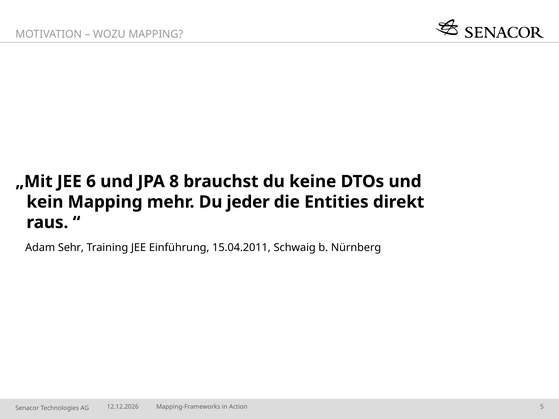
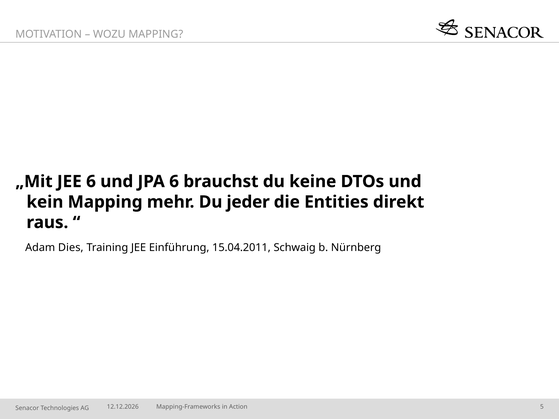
JPA 8: 8 -> 6
Sehr: Sehr -> Dies
